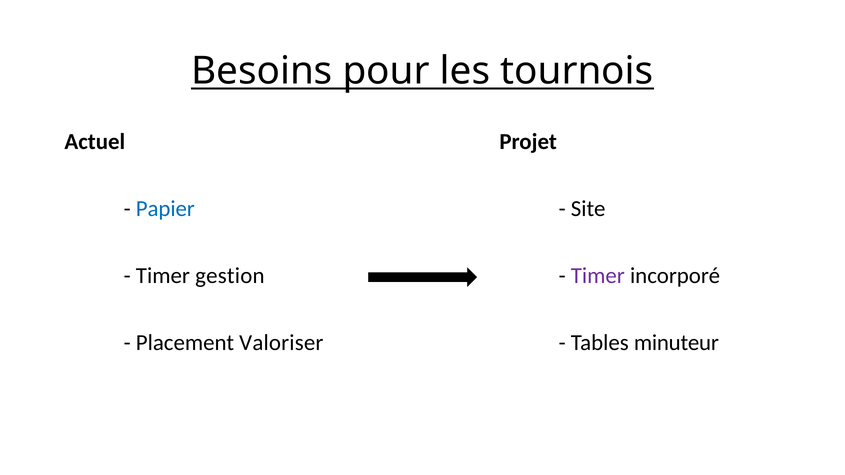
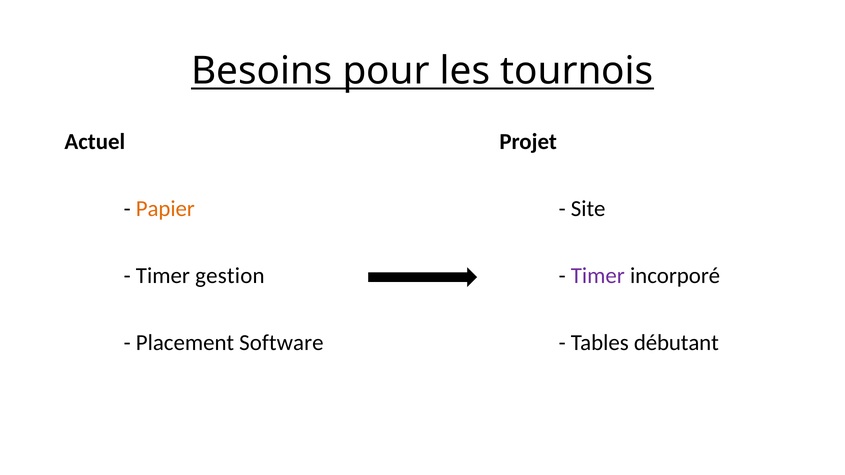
Papier colour: blue -> orange
Valoriser: Valoriser -> Software
minuteur: minuteur -> débutant
